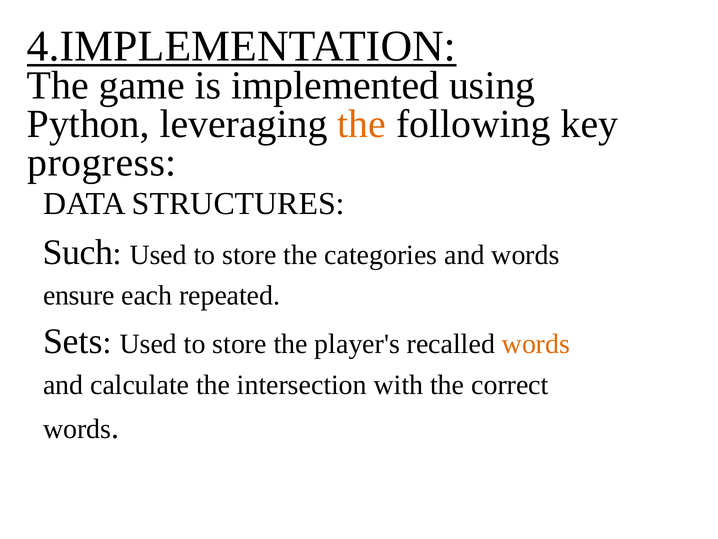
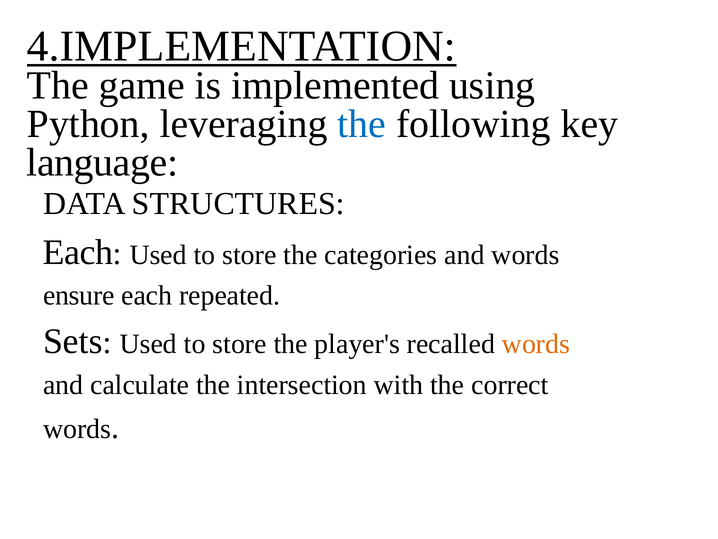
the at (362, 124) colour: orange -> blue
progress: progress -> language
Such at (78, 252): Such -> Each
